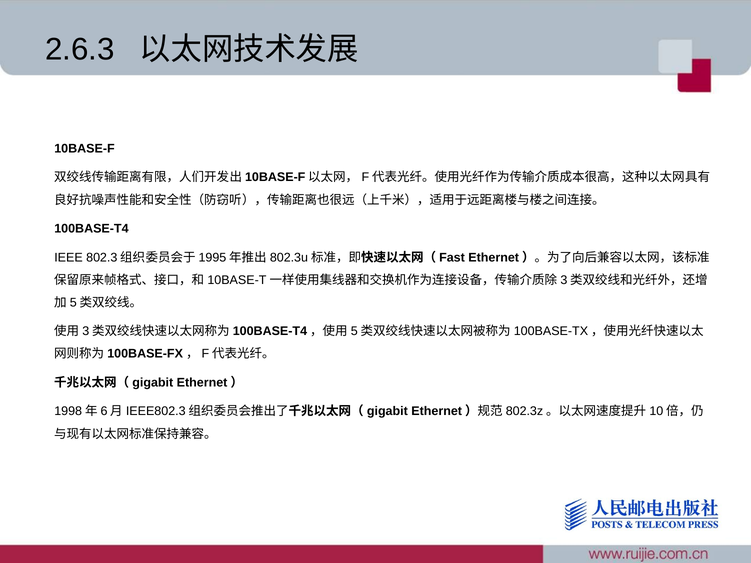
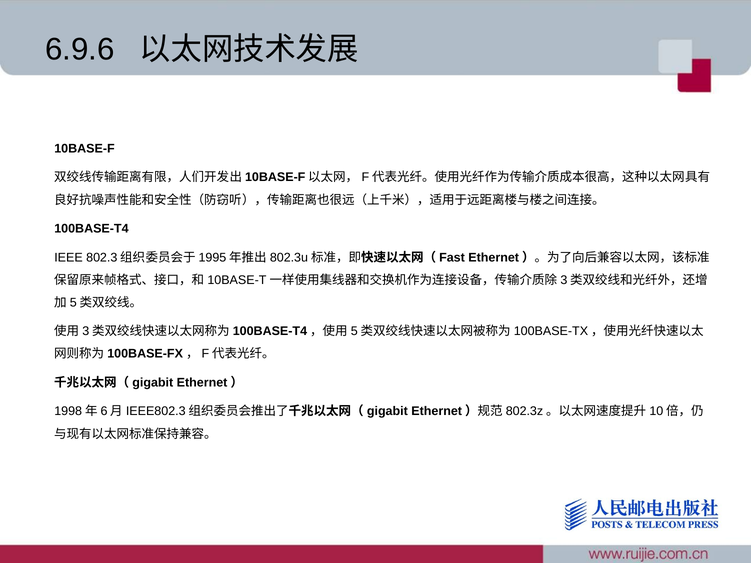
2.6.3: 2.6.3 -> 6.9.6
